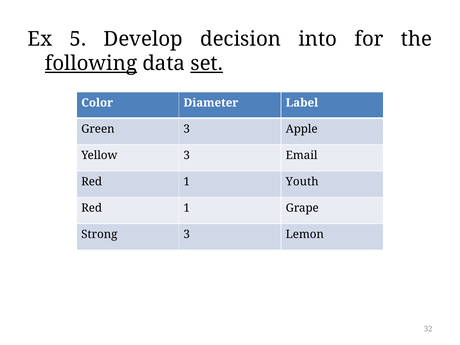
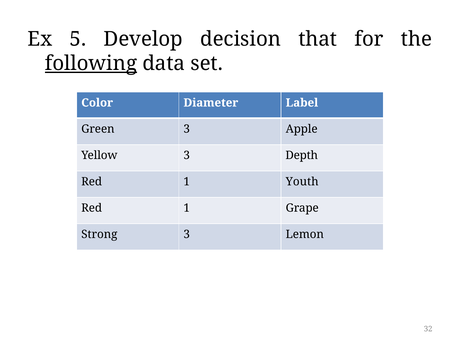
into: into -> that
set underline: present -> none
Email: Email -> Depth
